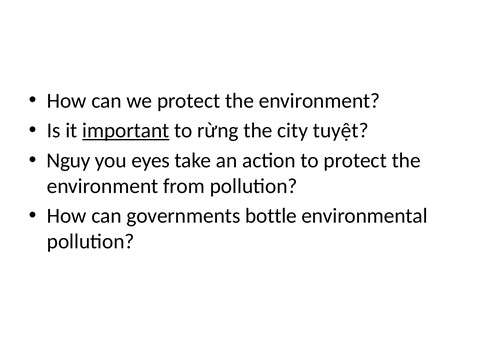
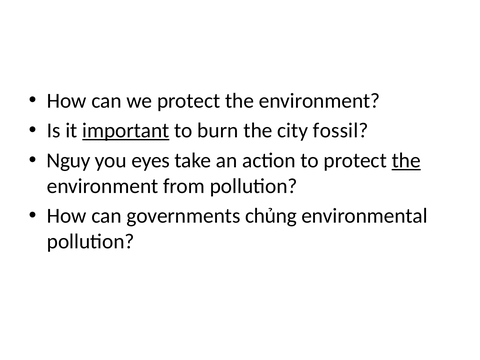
rừng: rừng -> burn
tuyệt: tuyệt -> fossil
the at (406, 160) underline: none -> present
bottle: bottle -> chủng
